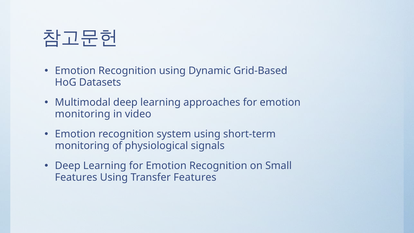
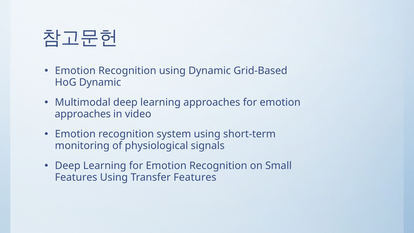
HoG Datasets: Datasets -> Dynamic
monitoring at (83, 114): monitoring -> approaches
